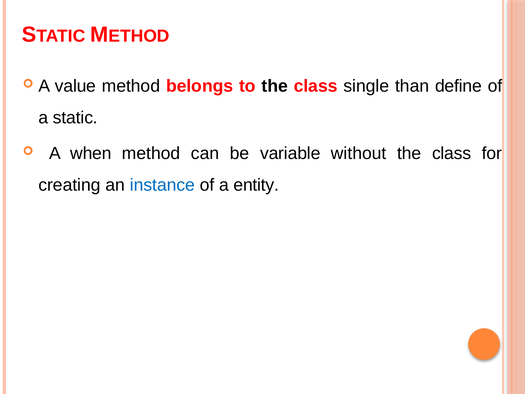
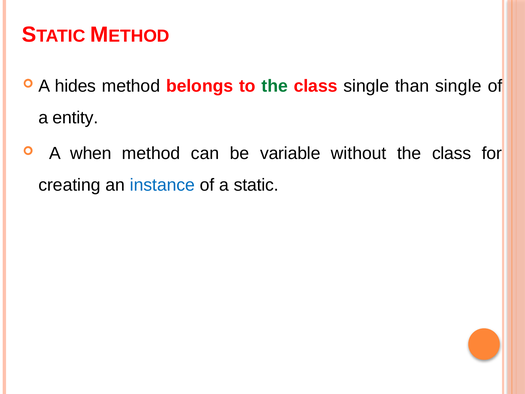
value: value -> hides
the at (275, 86) colour: black -> green
than define: define -> single
static: static -> entity
entity: entity -> static
